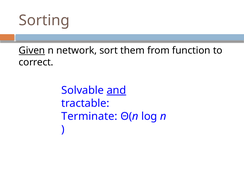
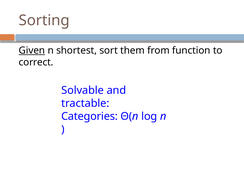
network: network -> shortest
and underline: present -> none
Terminate: Terminate -> Categories
